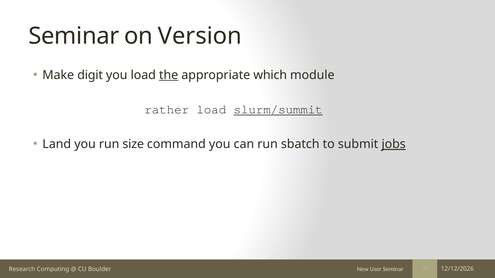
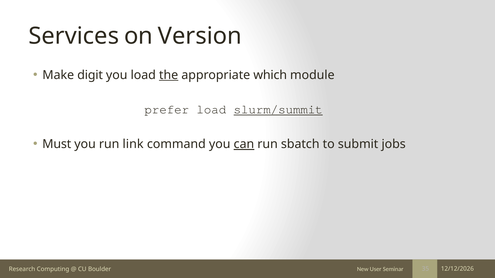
Seminar at (74, 36): Seminar -> Services
rather: rather -> prefer
Land: Land -> Must
size: size -> link
can underline: none -> present
jobs underline: present -> none
